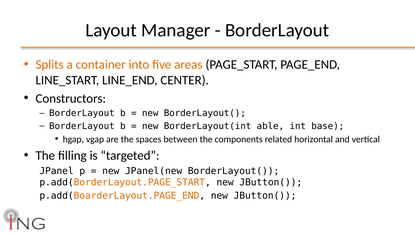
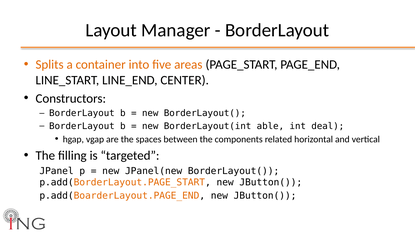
base: base -> deal
